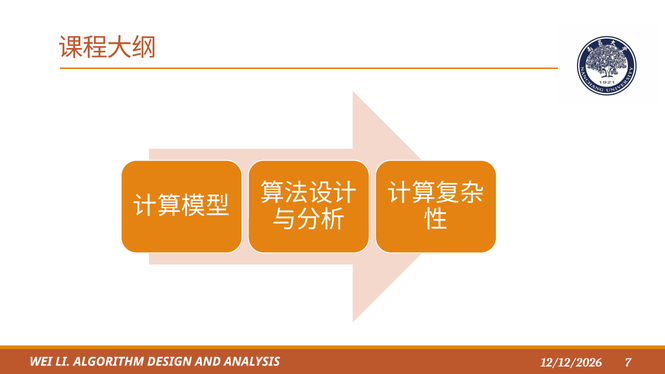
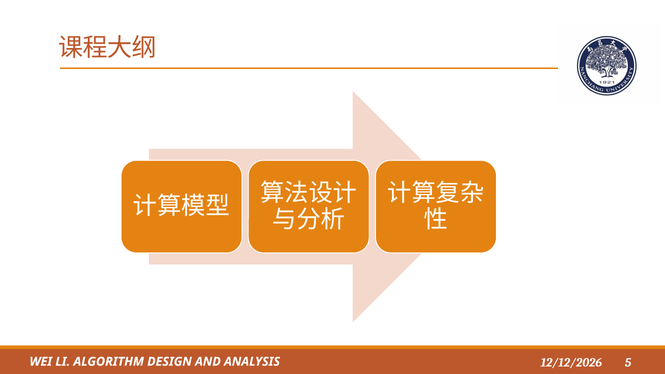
7: 7 -> 5
